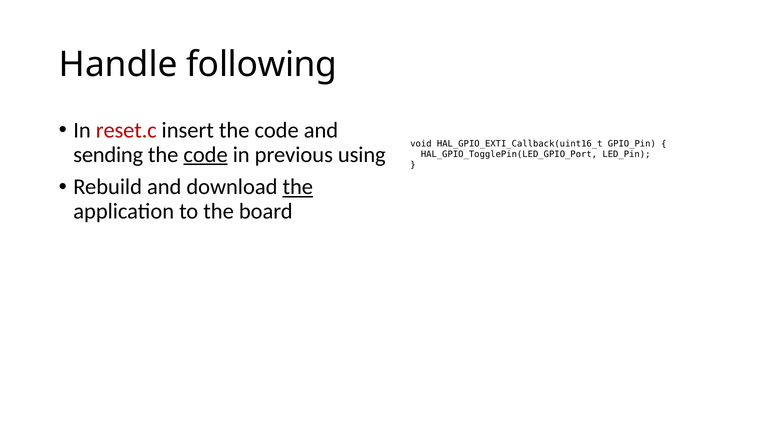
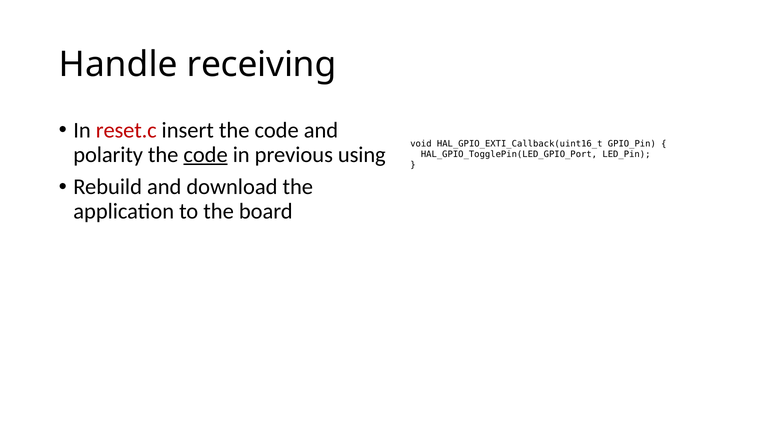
following: following -> receiving
sending: sending -> polarity
the at (298, 187) underline: present -> none
